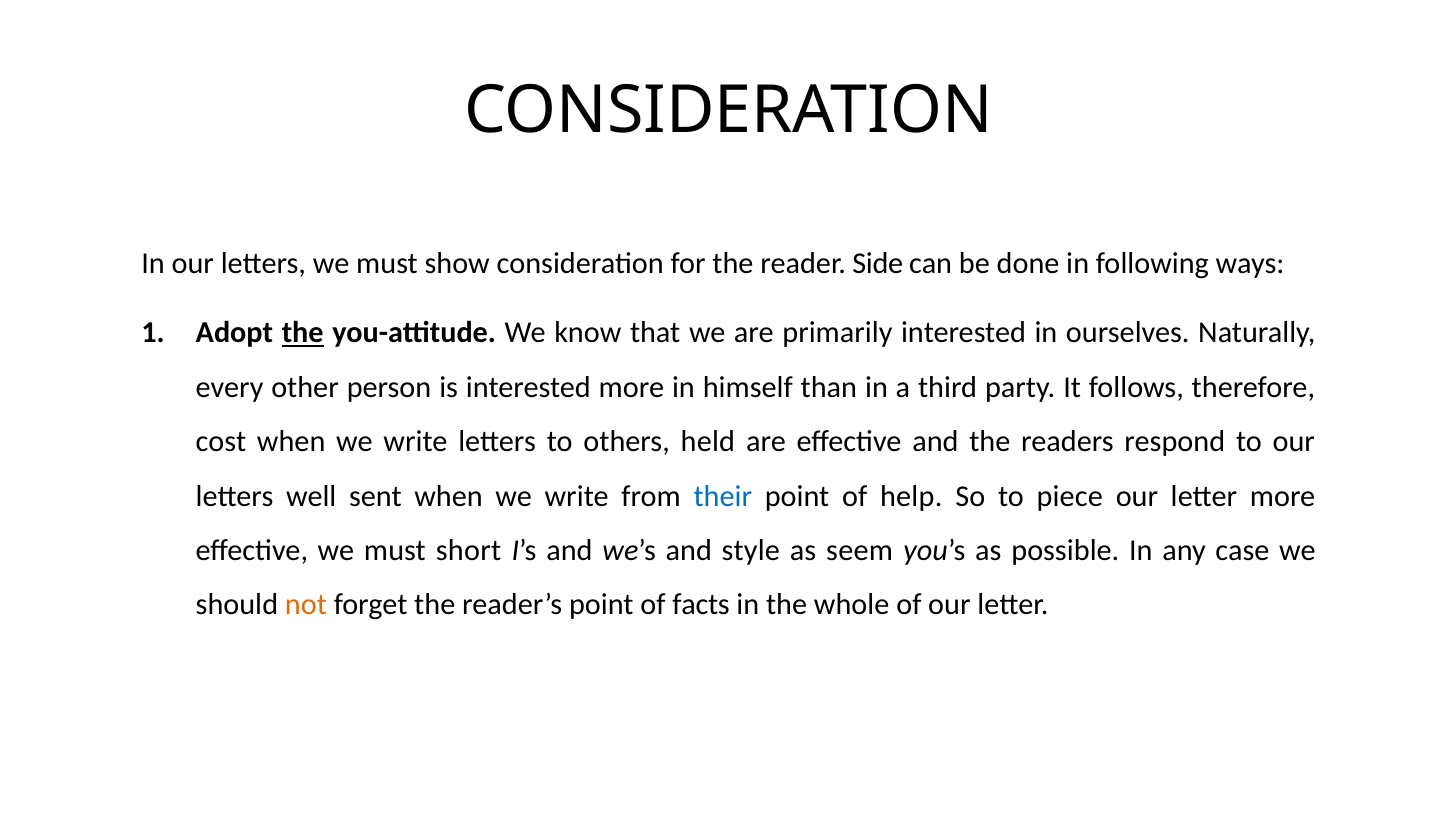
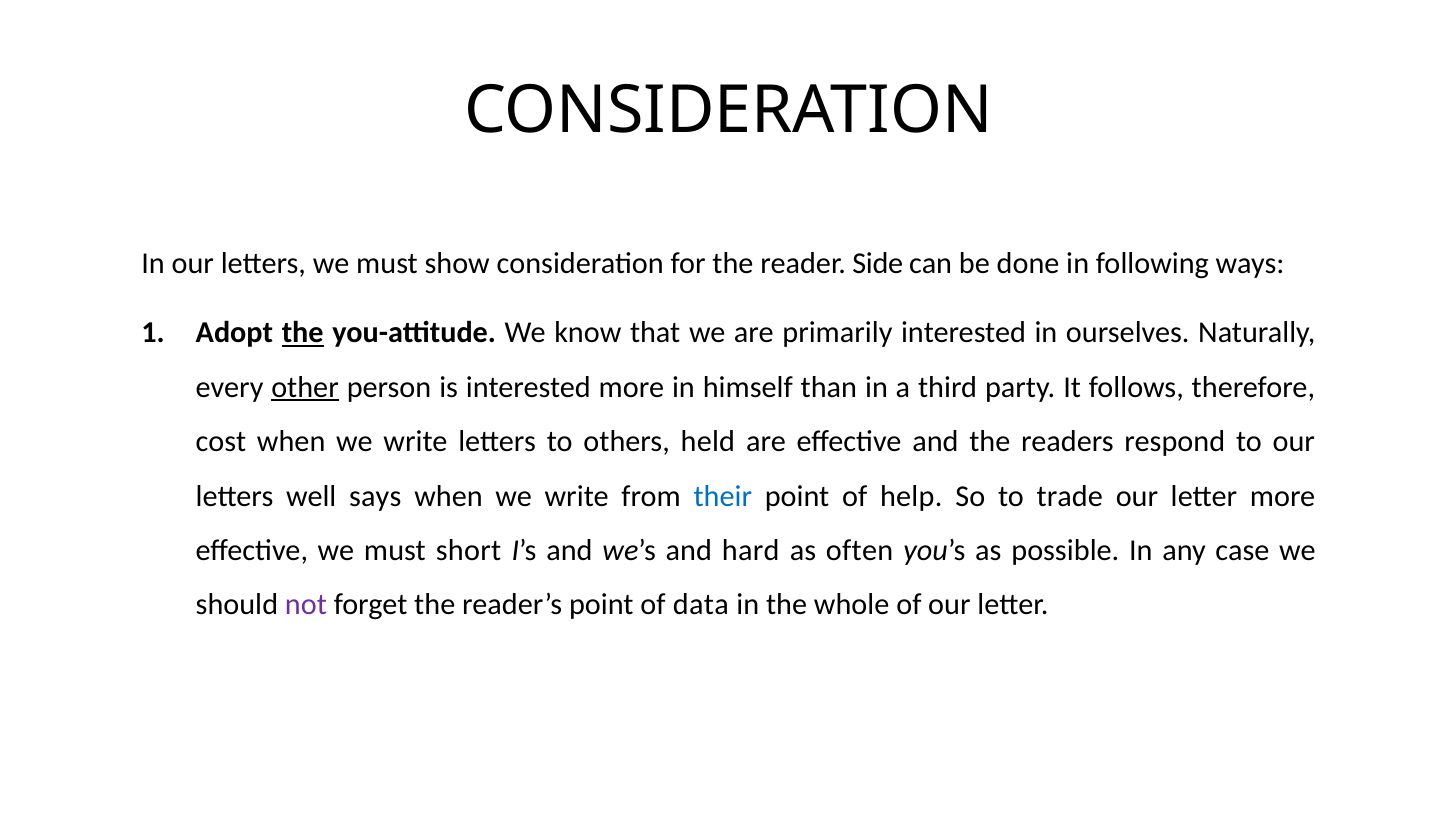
other underline: none -> present
sent: sent -> says
piece: piece -> trade
style: style -> hard
seem: seem -> often
not colour: orange -> purple
facts: facts -> data
